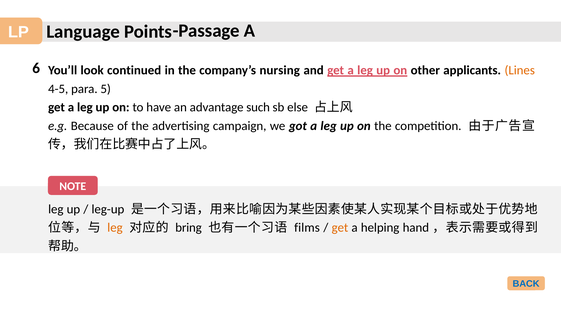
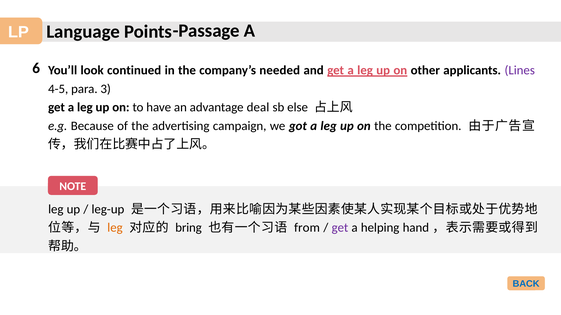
nursing: nursing -> needed
Lines colour: orange -> purple
5: 5 -> 3
such: such -> deal
films: films -> from
get at (340, 228) colour: orange -> purple
